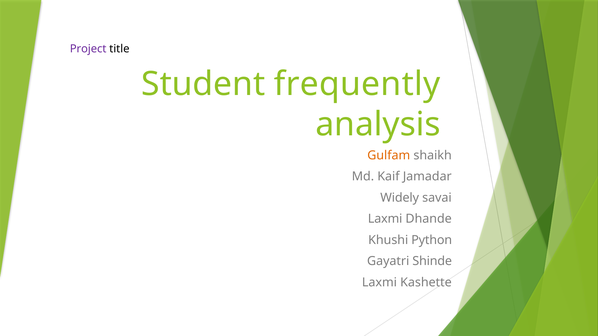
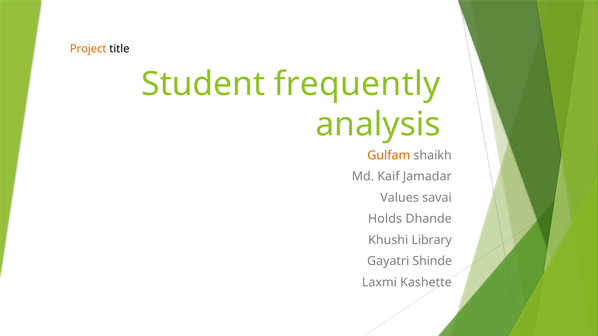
Project colour: purple -> orange
Widely: Widely -> Values
Laxmi at (385, 219): Laxmi -> Holds
Python: Python -> Library
